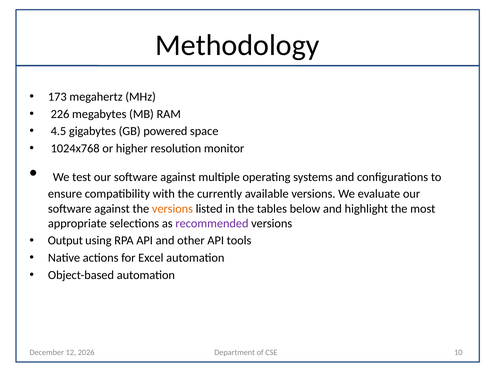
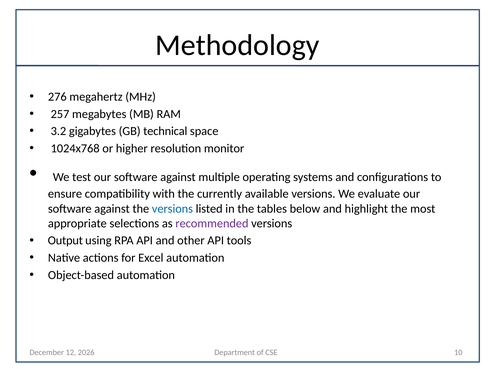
173: 173 -> 276
226: 226 -> 257
4.5: 4.5 -> 3.2
powered: powered -> technical
versions at (172, 209) colour: orange -> blue
